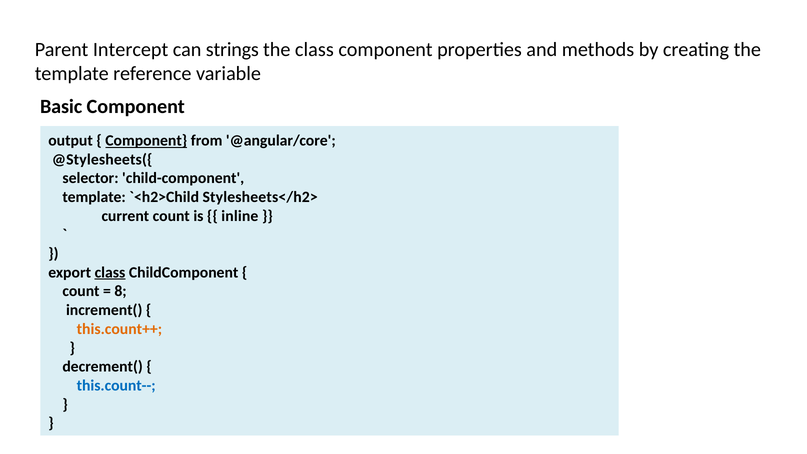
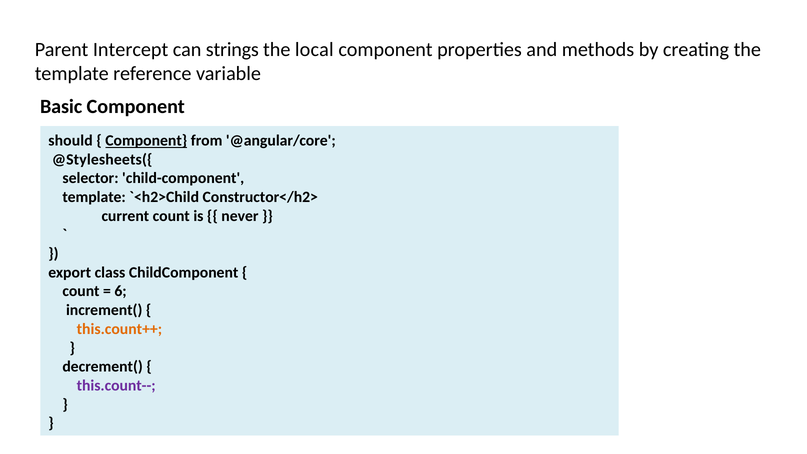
the class: class -> local
output: output -> should
Stylesheets</h2>: Stylesheets</h2> -> Constructor</h2>
inline: inline -> never
class at (110, 272) underline: present -> none
8: 8 -> 6
this.count-- colour: blue -> purple
